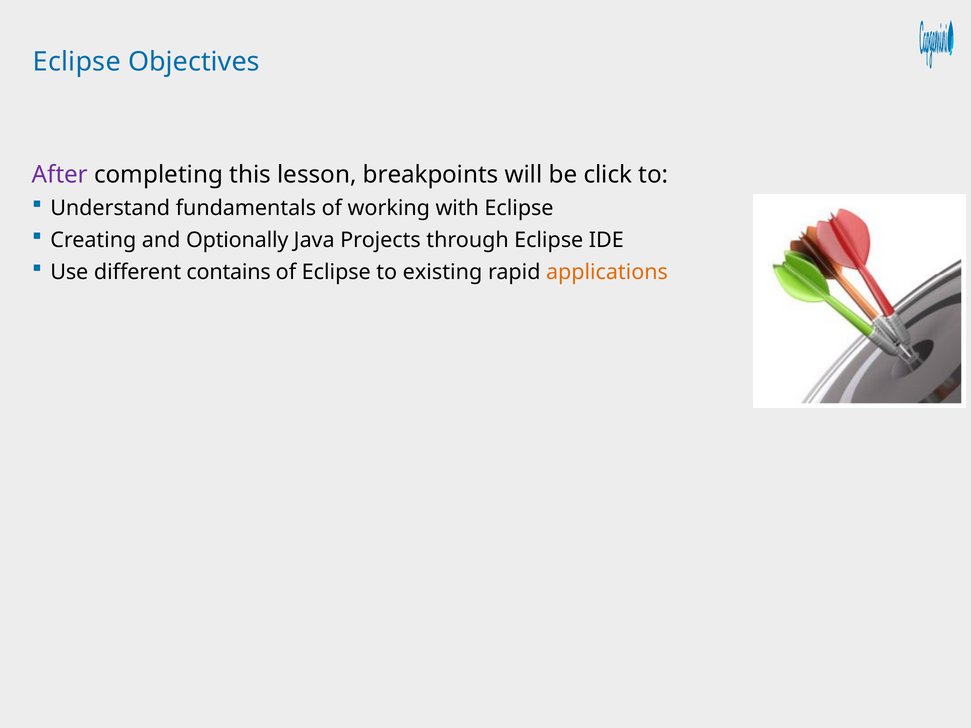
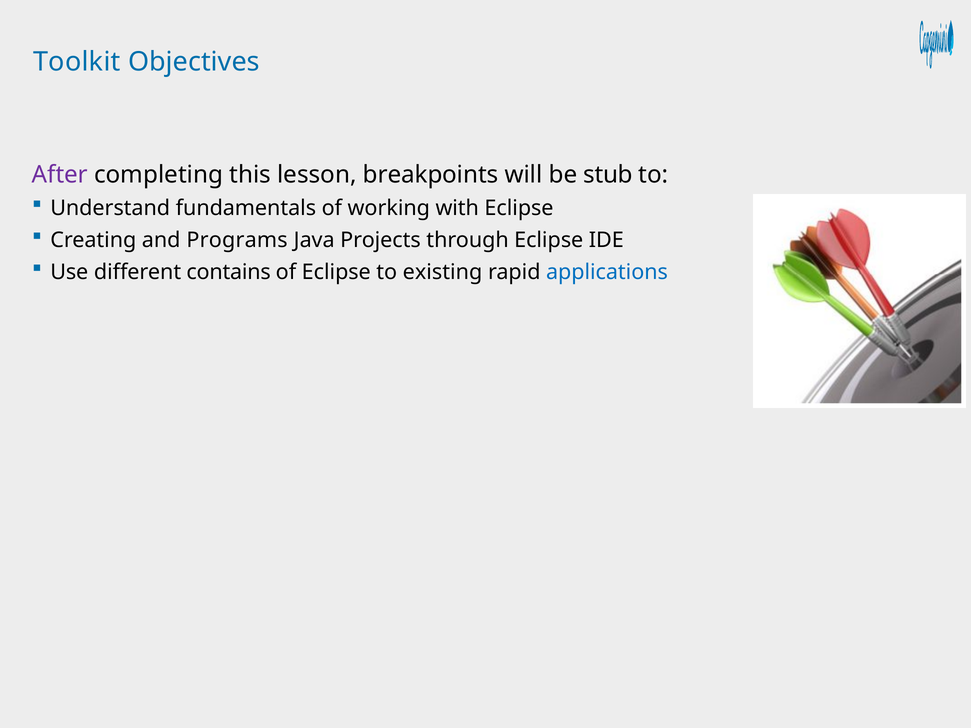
Eclipse at (77, 62): Eclipse -> Toolkit
click: click -> stub
Optionally: Optionally -> Programs
applications colour: orange -> blue
